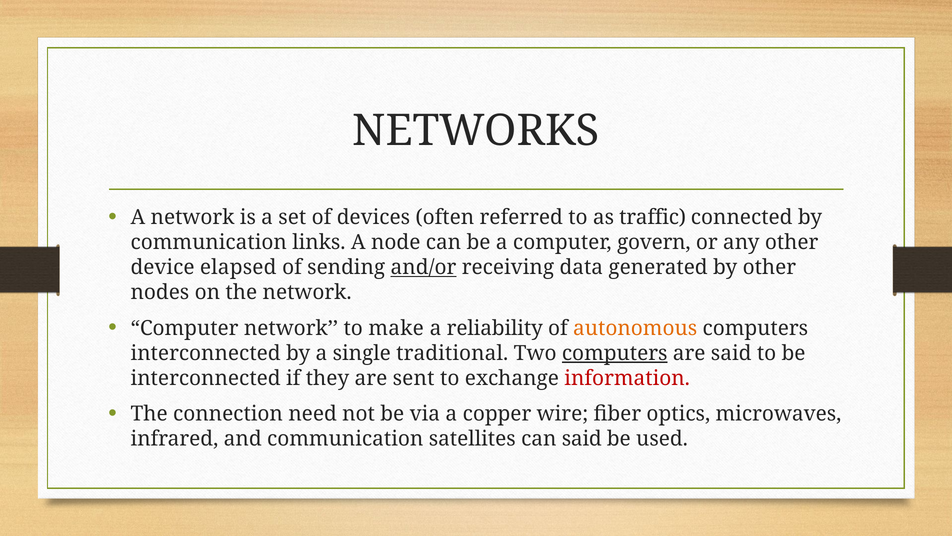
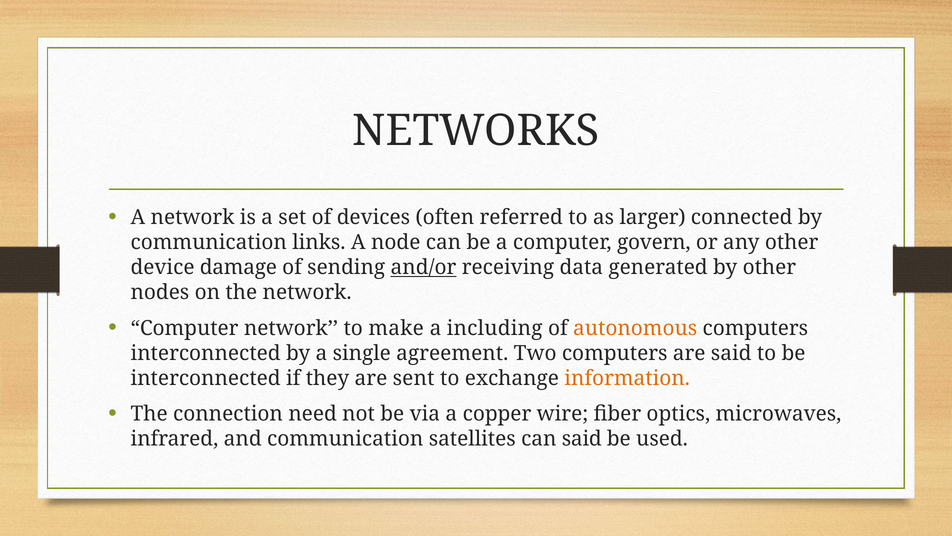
traffic: traffic -> larger
elapsed: elapsed -> damage
reliability: reliability -> including
traditional: traditional -> agreement
computers at (615, 353) underline: present -> none
information colour: red -> orange
